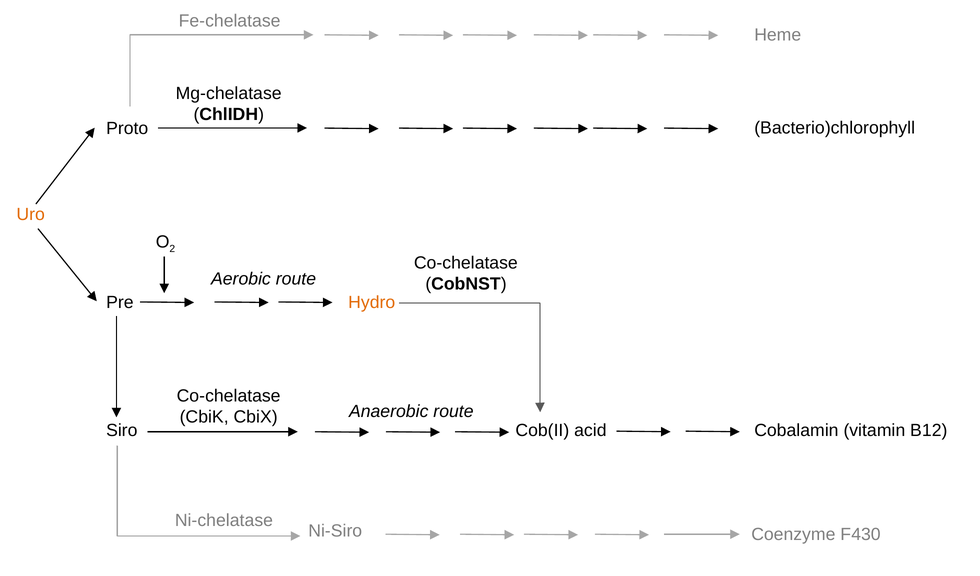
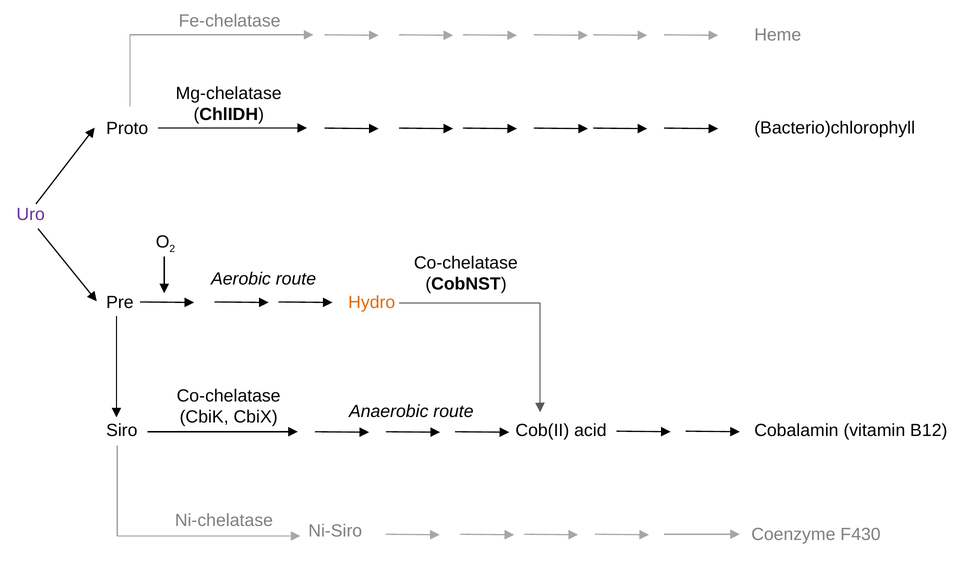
Uro colour: orange -> purple
